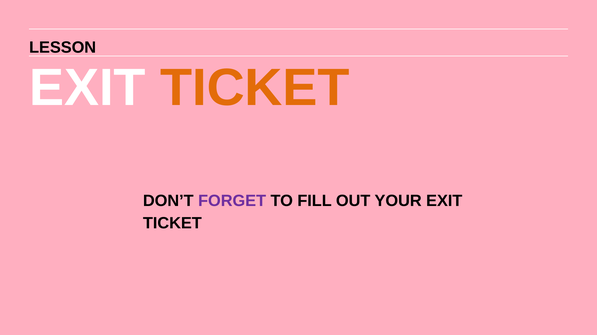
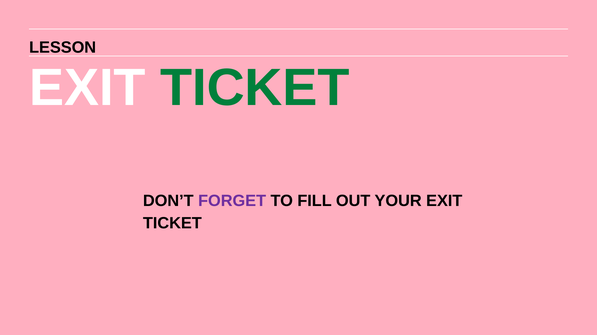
TICKET at (255, 88) colour: orange -> green
